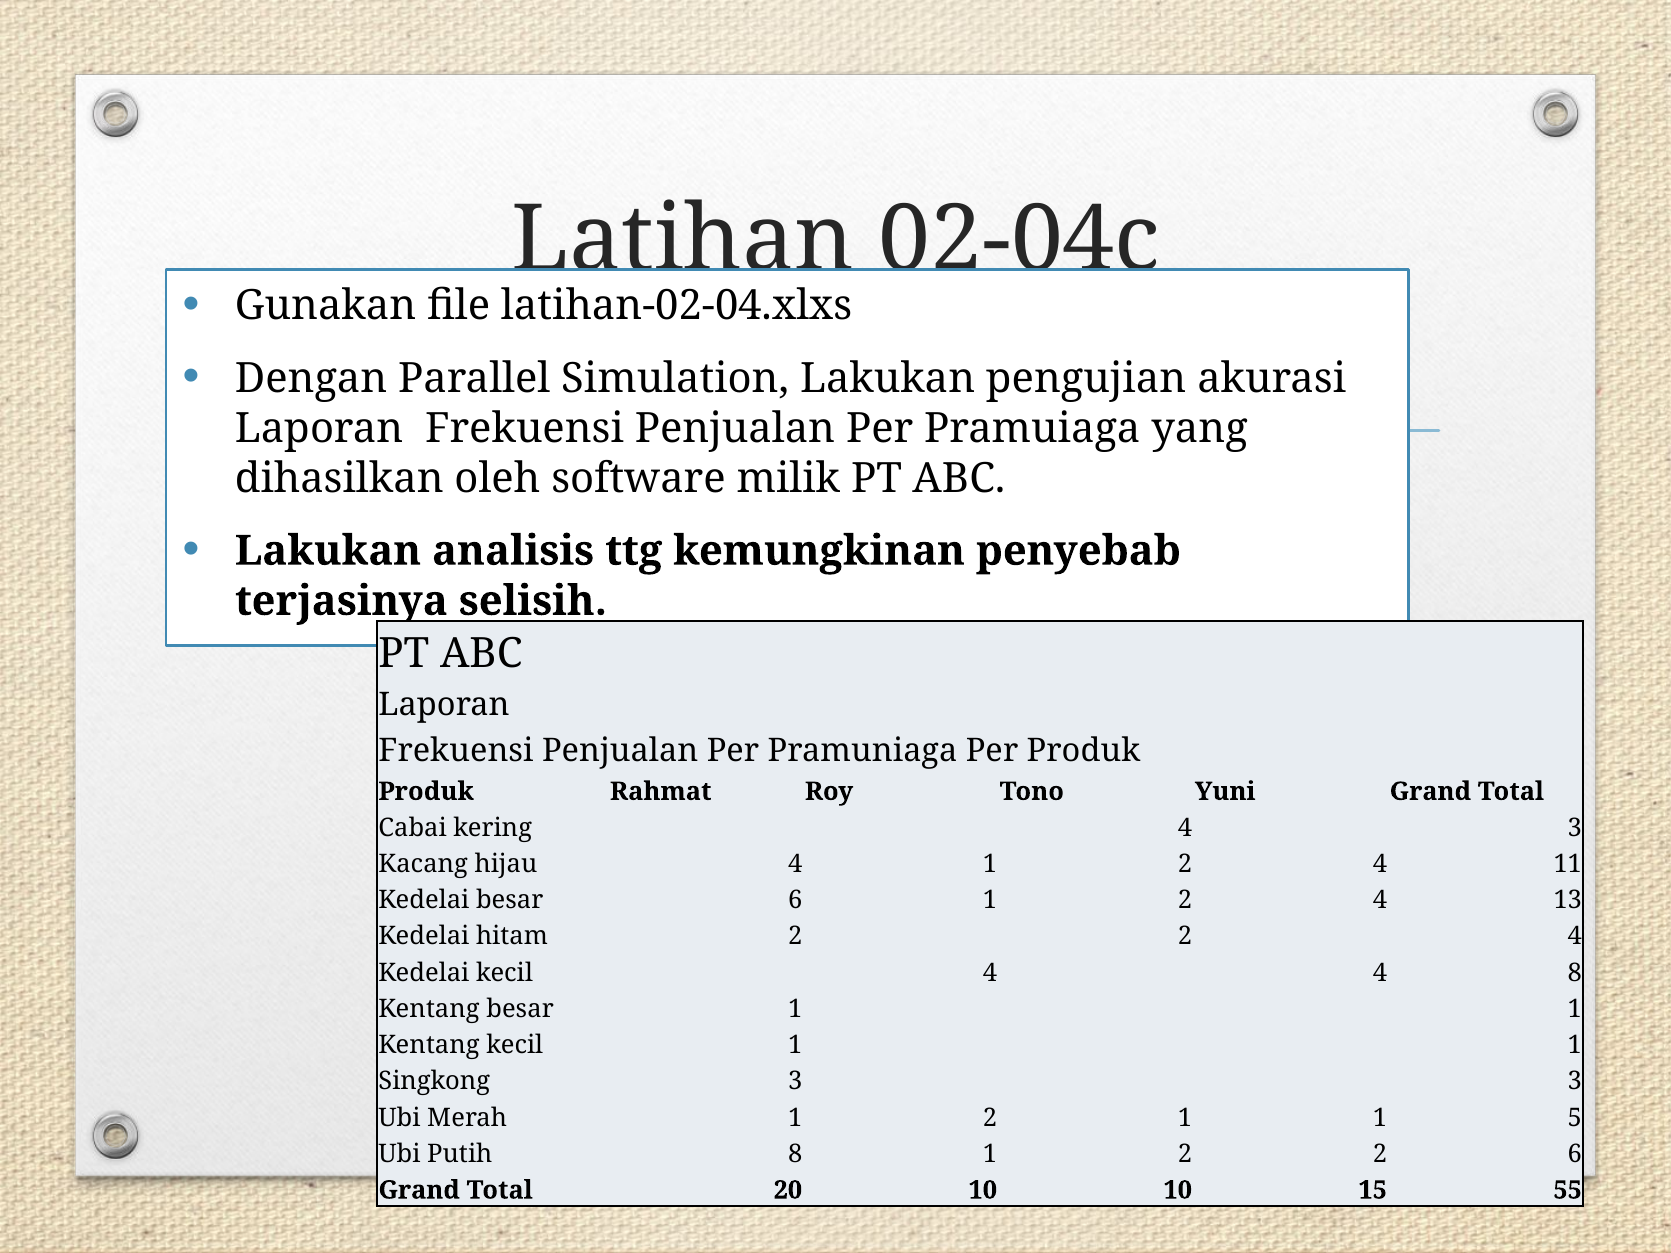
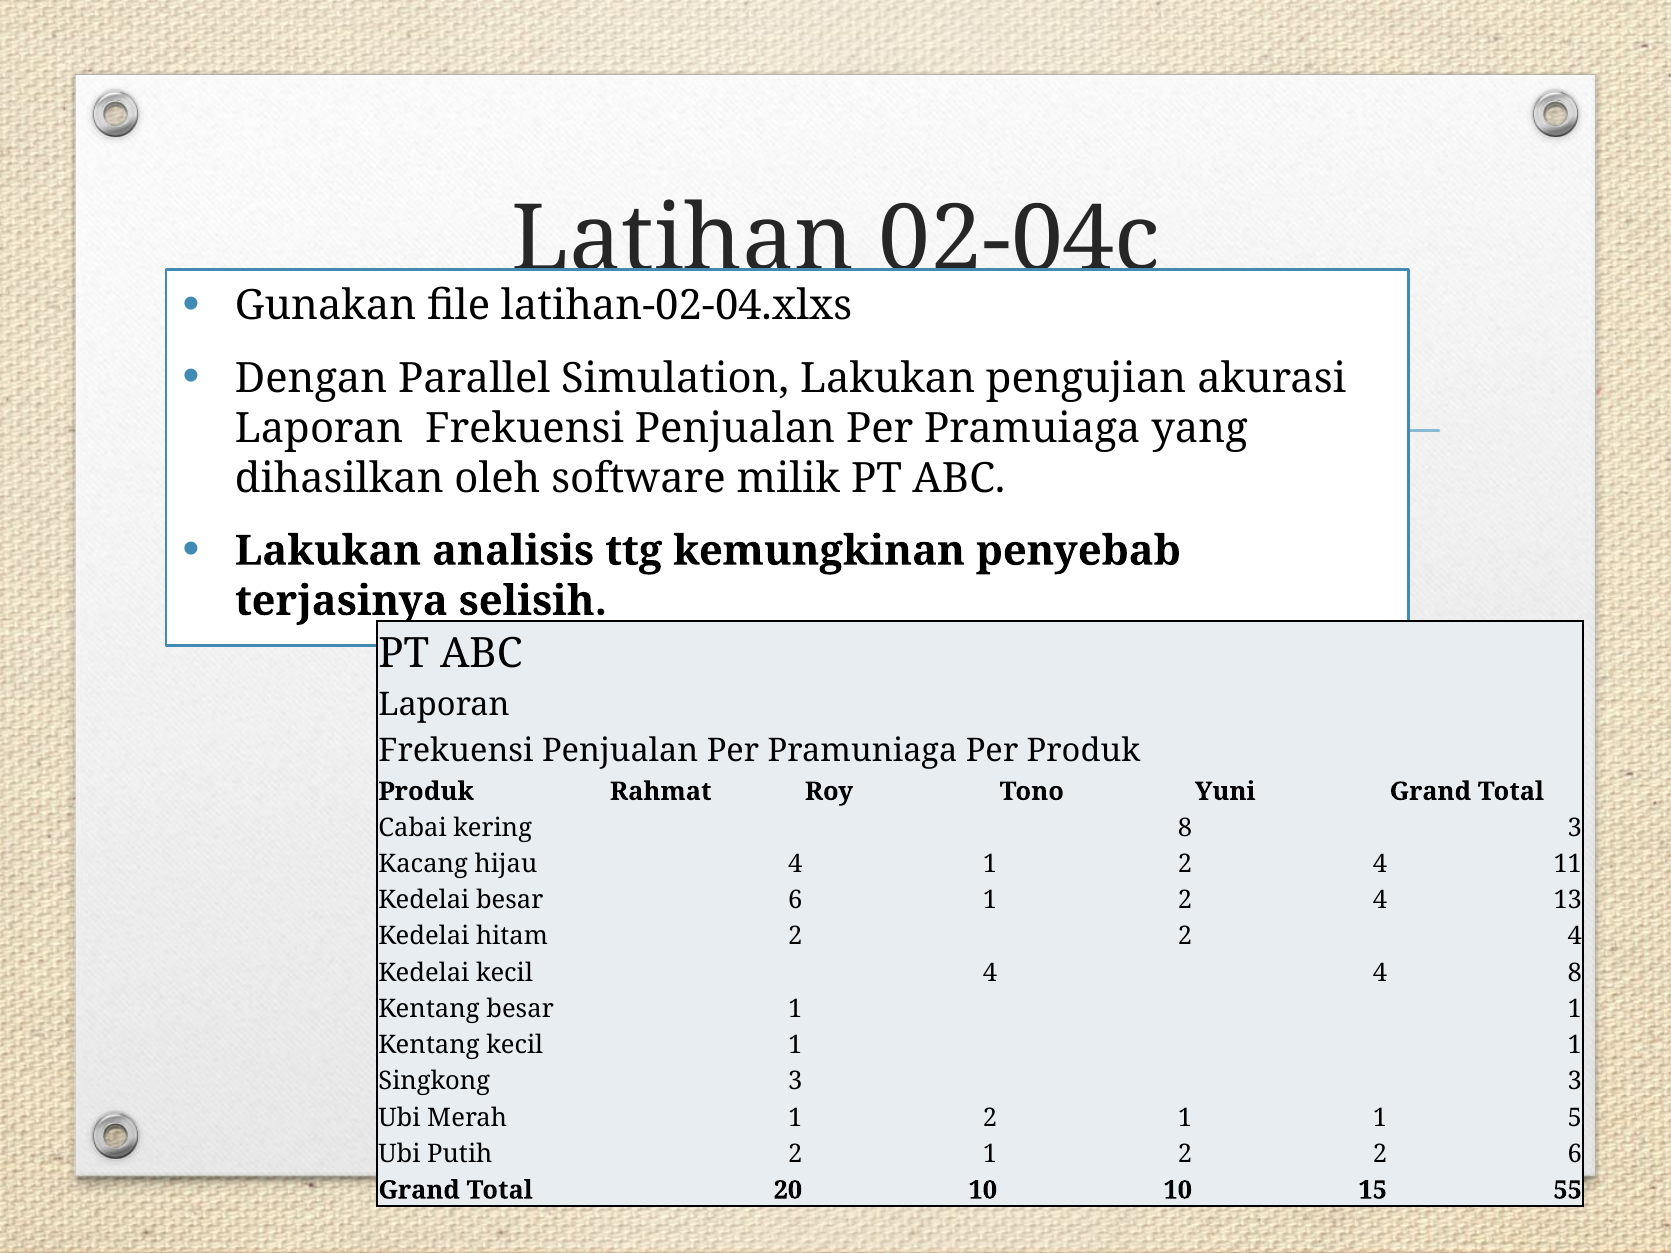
kering 4: 4 -> 8
Putih 8: 8 -> 2
